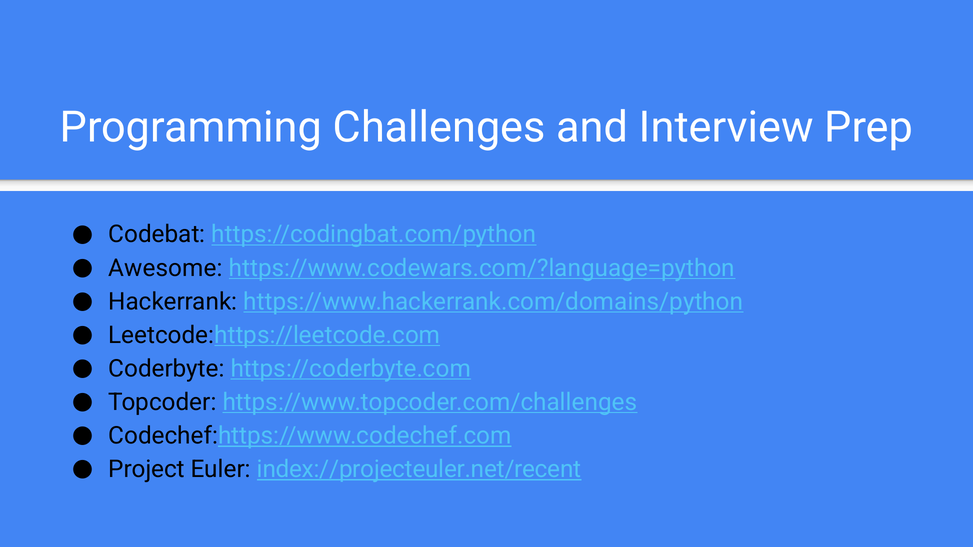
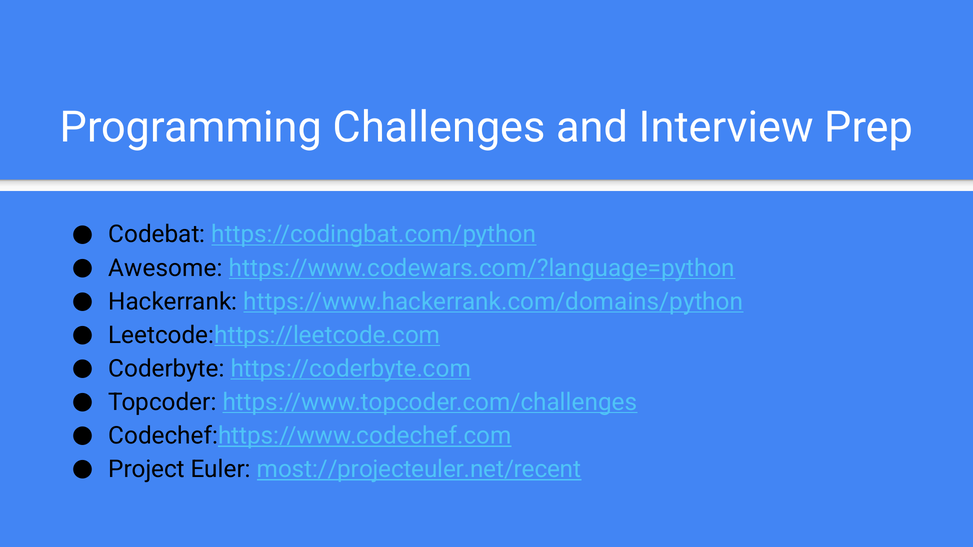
index://projecteuler.net/recent: index://projecteuler.net/recent -> most://projecteuler.net/recent
